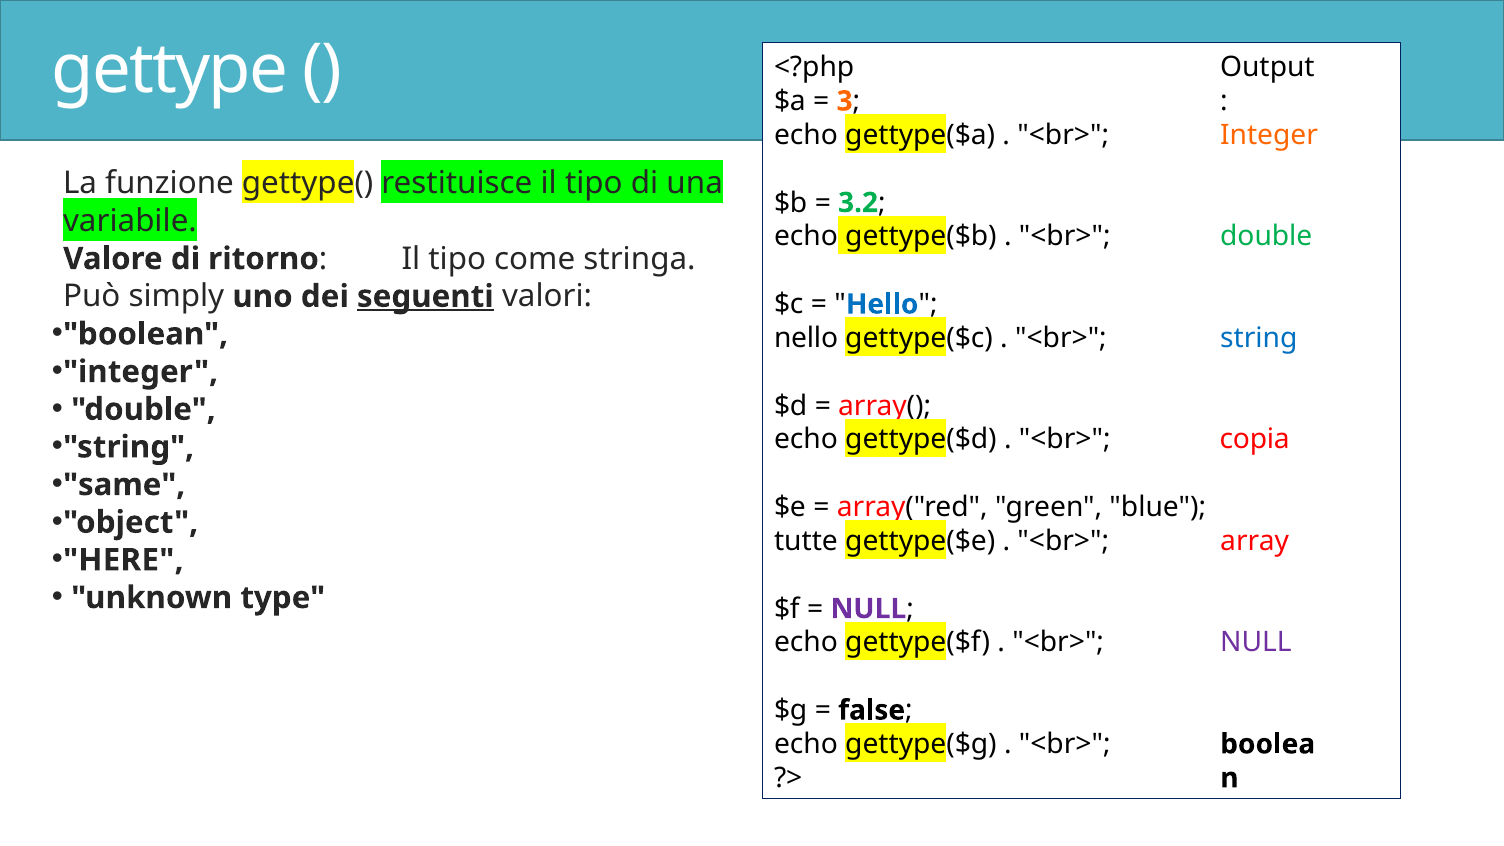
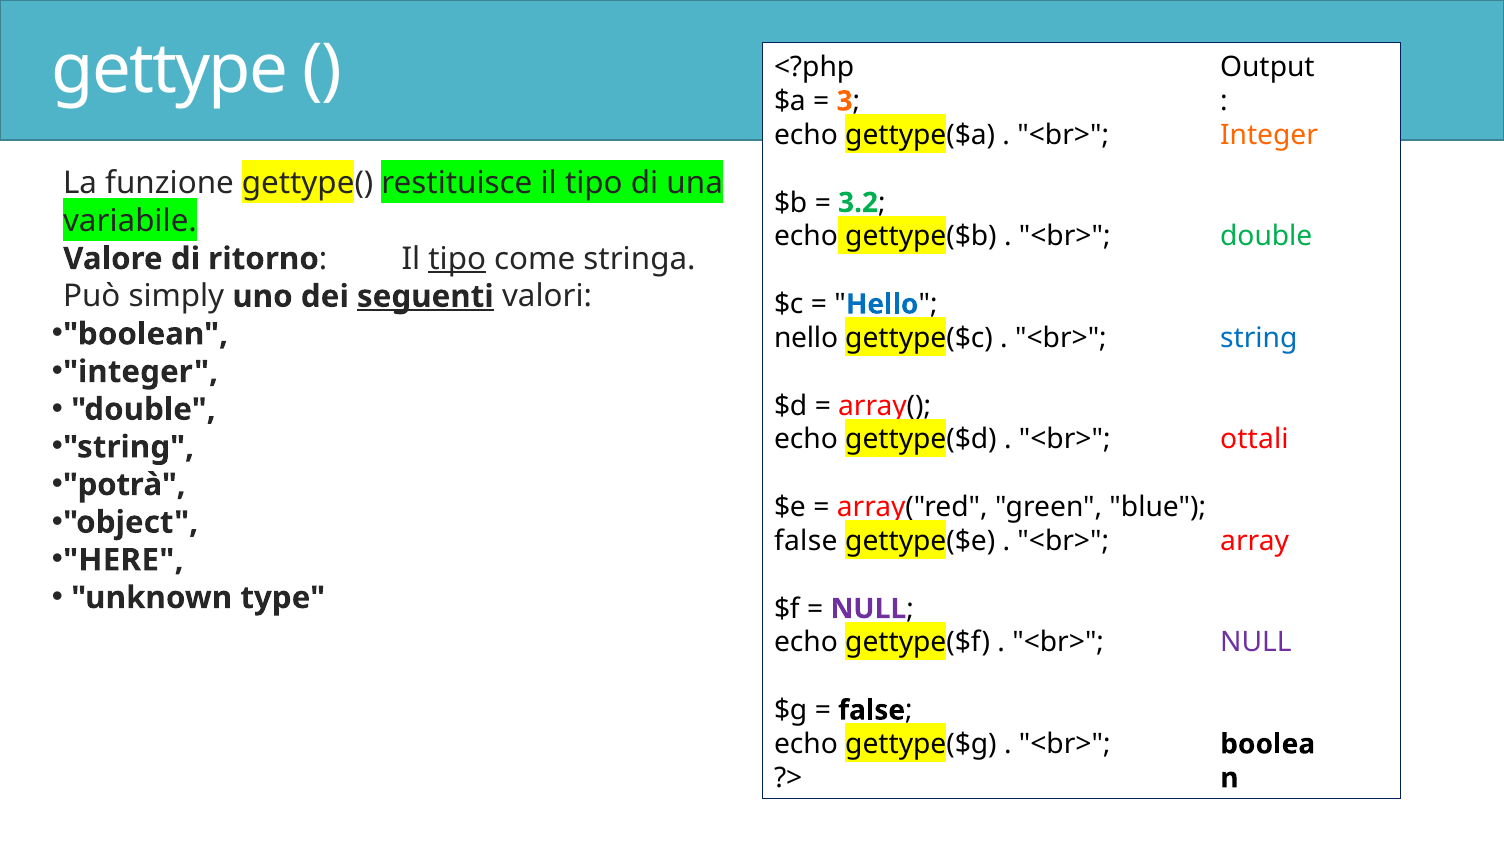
tipo at (457, 259) underline: none -> present
copia: copia -> ottali
same: same -> potrà
tutte at (806, 541): tutte -> false
